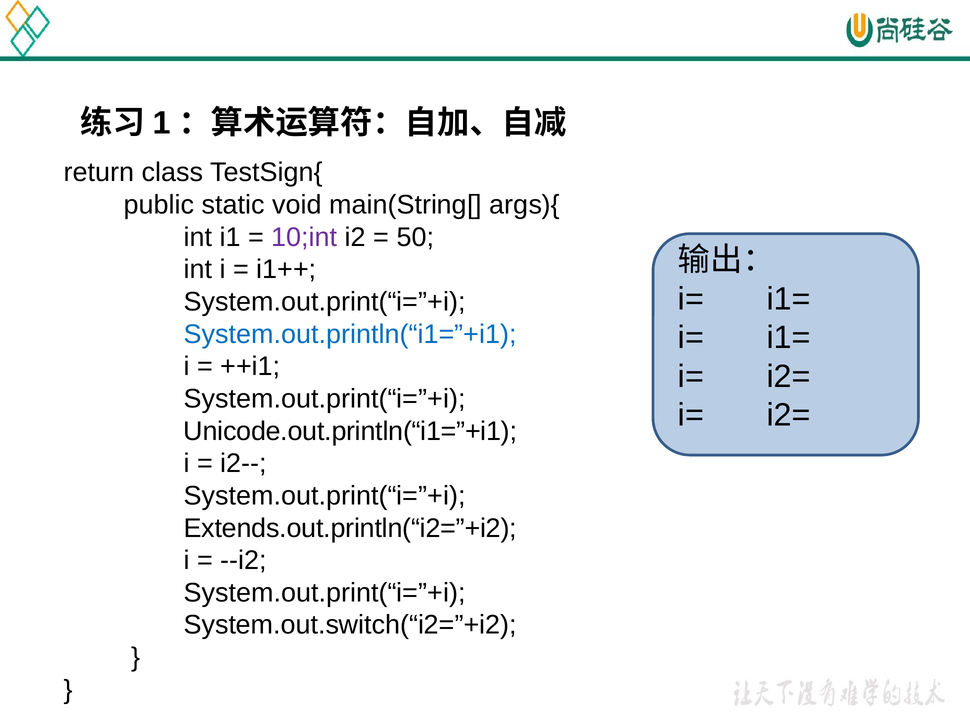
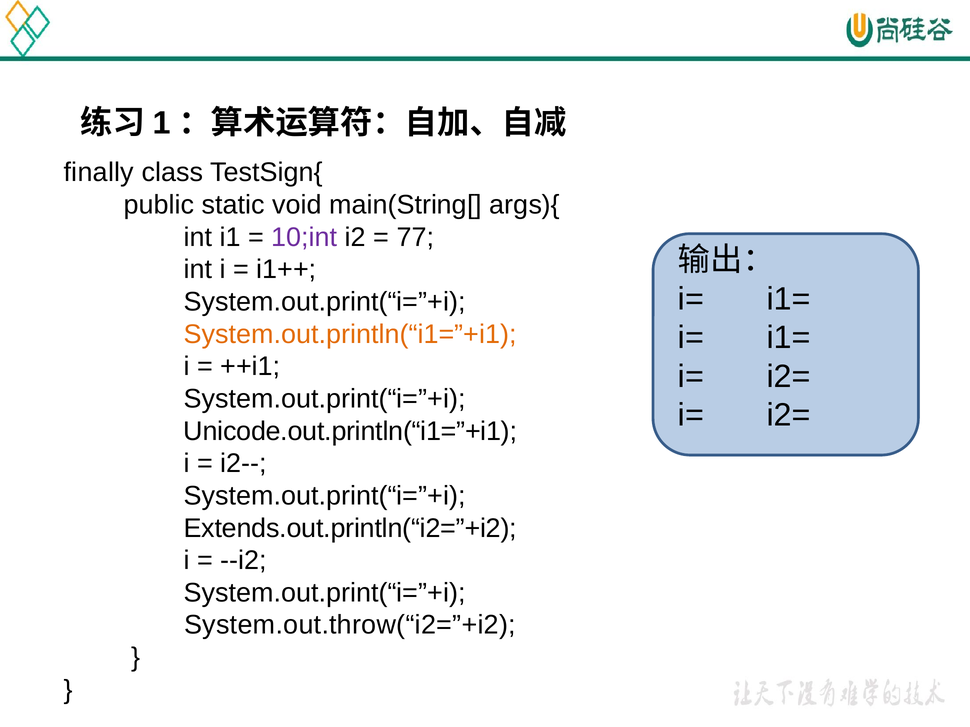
return: return -> finally
50: 50 -> 77
System.out.println(“i1=”+i1 colour: blue -> orange
System.out.switch(“i2=”+i2: System.out.switch(“i2=”+i2 -> System.out.throw(“i2=”+i2
